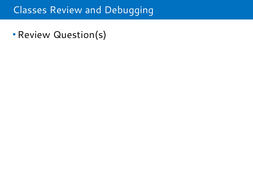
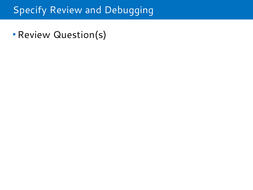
Classes: Classes -> Specify
